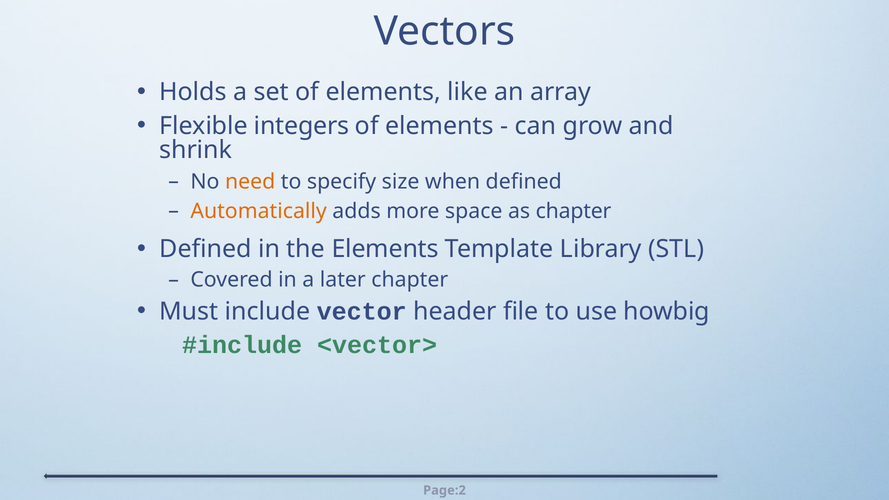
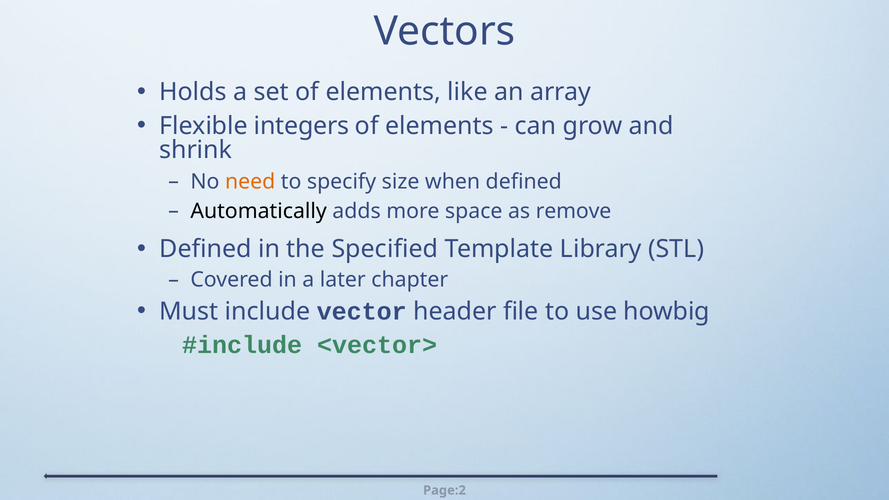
Automatically colour: orange -> black
as chapter: chapter -> remove
the Elements: Elements -> Specified
